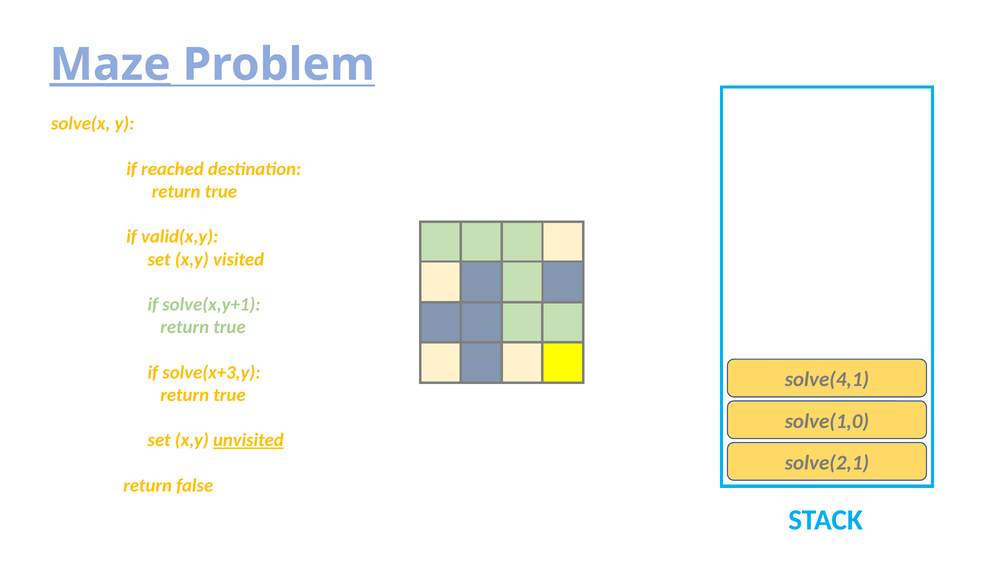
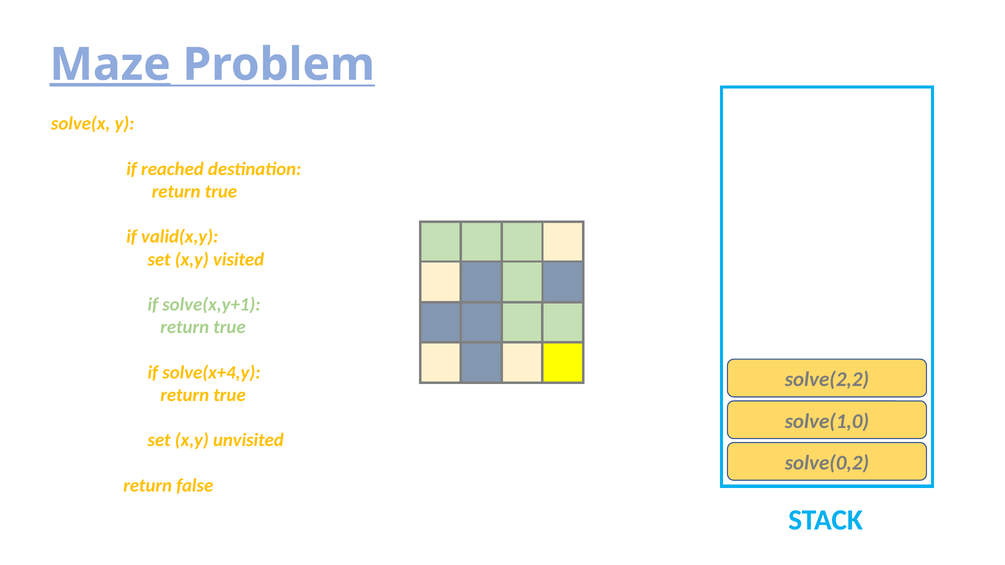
solve(x+3,y: solve(x+3,y -> solve(x+4,y
solve(4,1: solve(4,1 -> solve(2,2
unvisited underline: present -> none
solve(2,1: solve(2,1 -> solve(0,2
